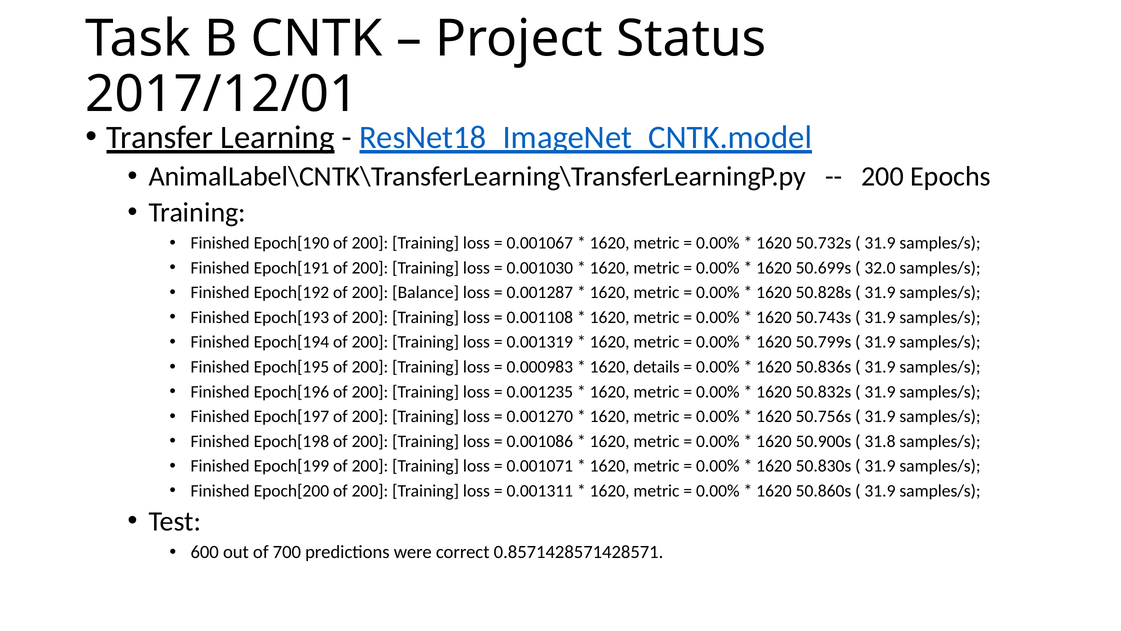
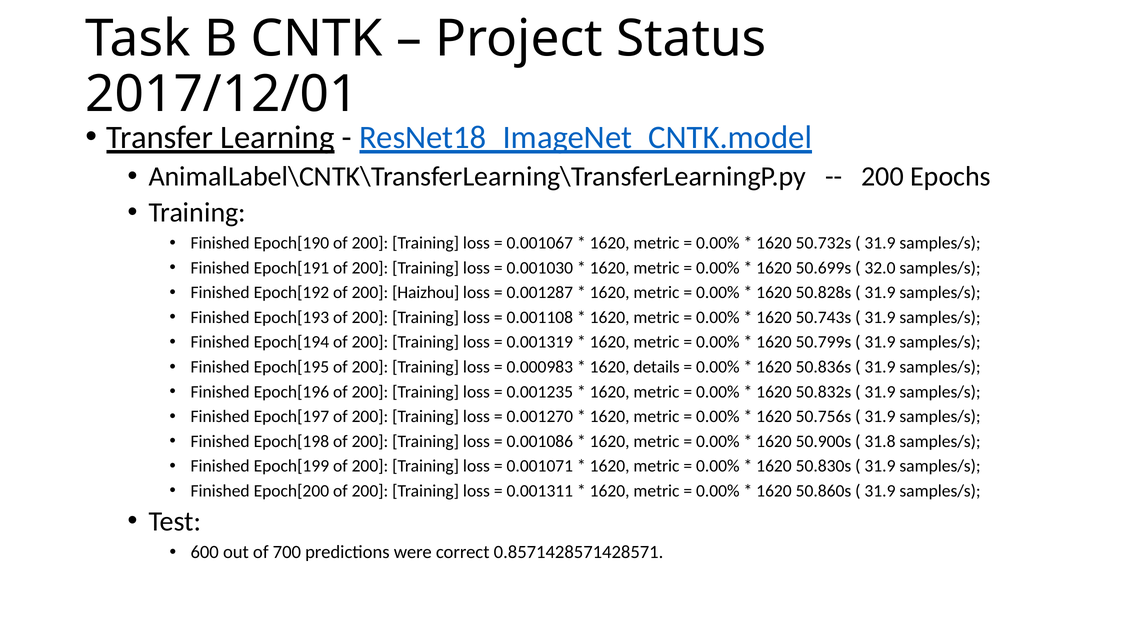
Balance: Balance -> Haizhou
